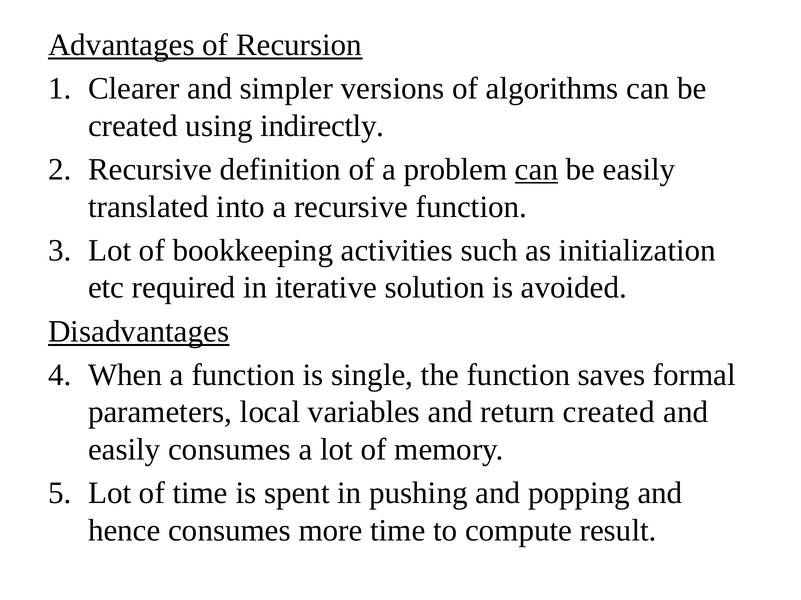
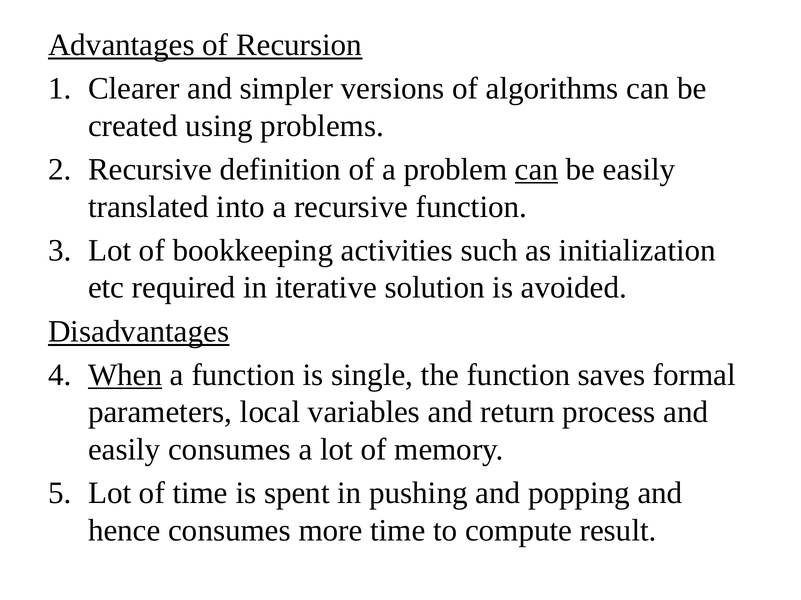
indirectly: indirectly -> problems
When underline: none -> present
return created: created -> process
